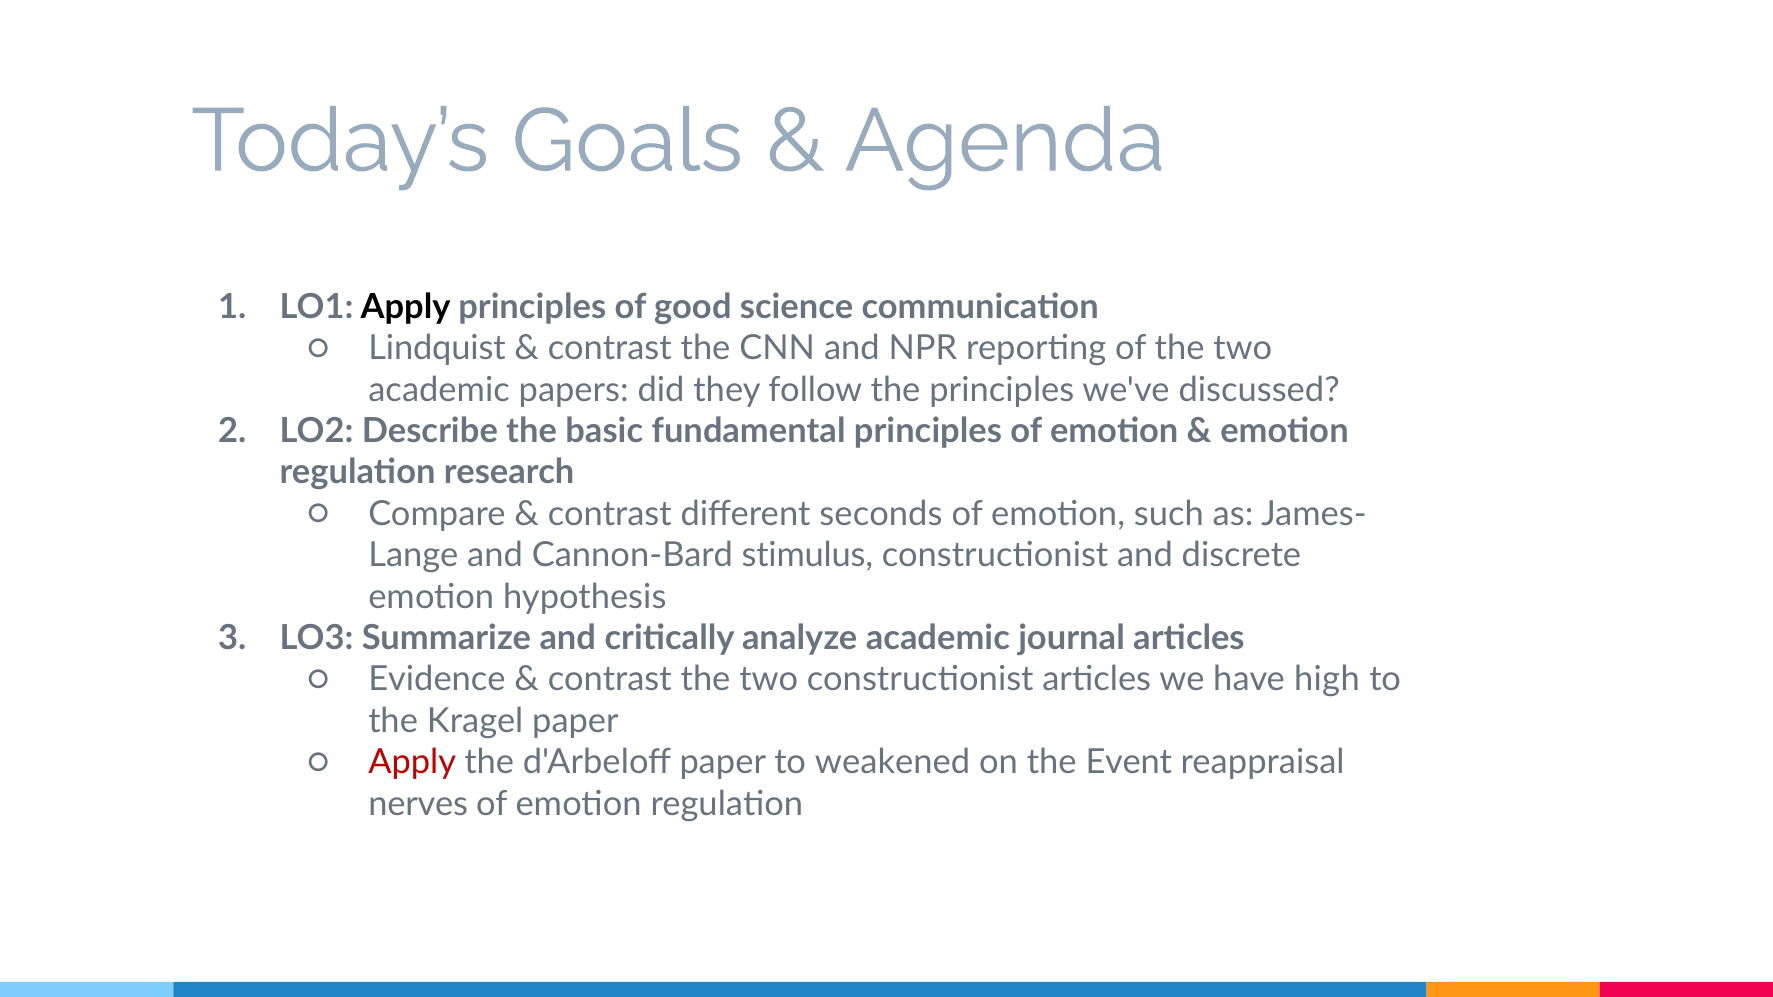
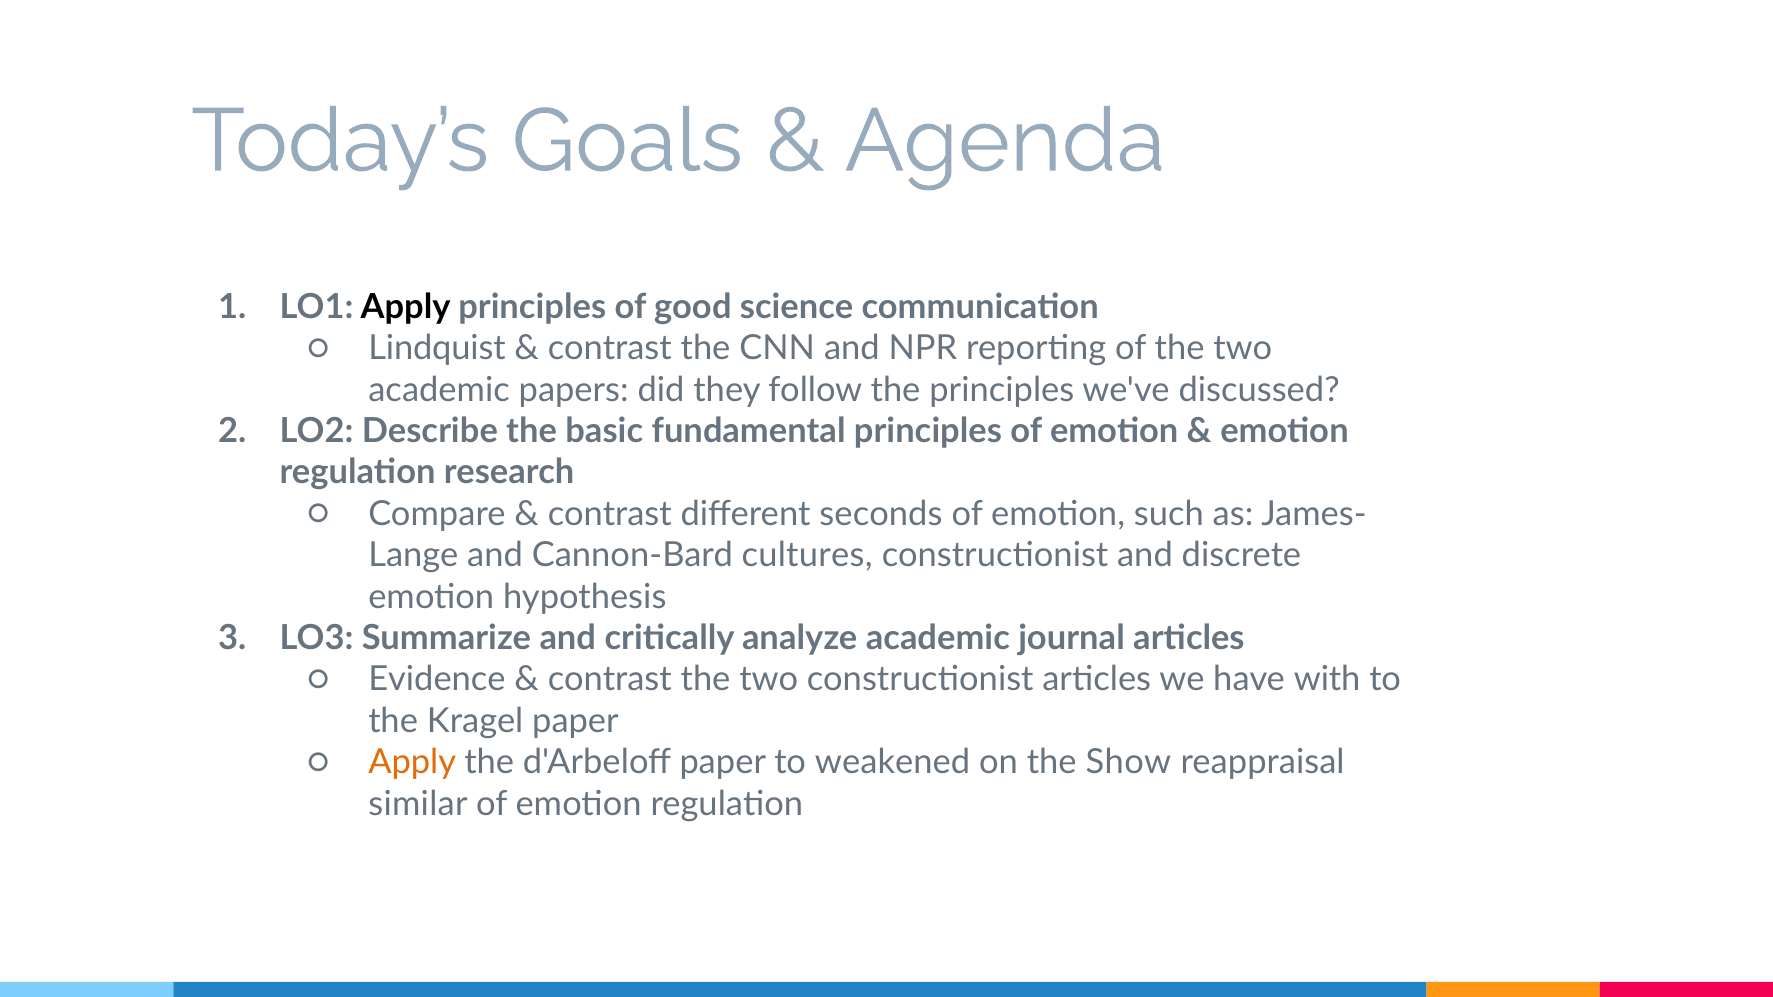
stimulus: stimulus -> cultures
high: high -> with
Apply at (412, 763) colour: red -> orange
Event: Event -> Show
nerves: nerves -> similar
